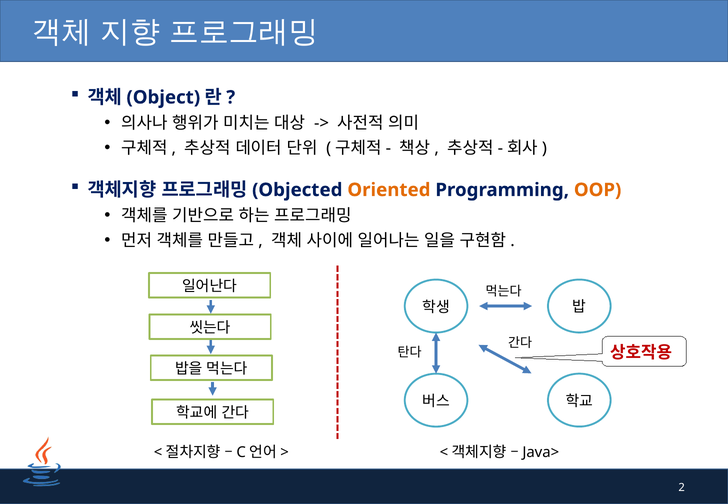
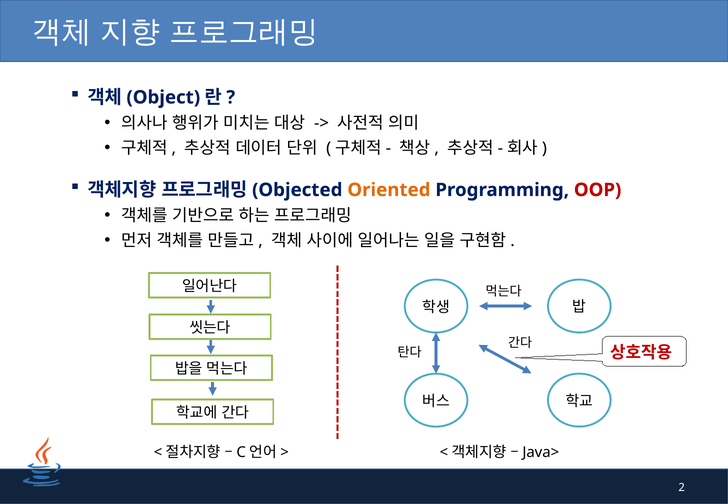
OOP colour: orange -> red
